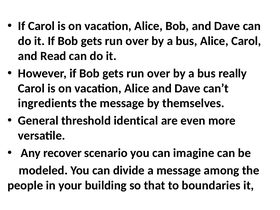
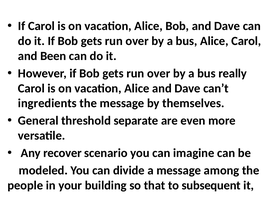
Read: Read -> Been
identical: identical -> separate
boundaries: boundaries -> subsequent
